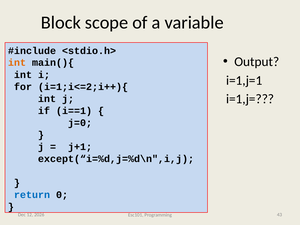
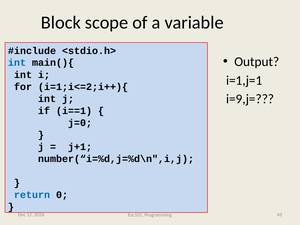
int at (17, 63) colour: orange -> blue
i=1,j=: i=1,j= -> i=9,j=
except(“i=%d,j=%d\n",i,j: except(“i=%d,j=%d\n",i,j -> number(“i=%d,j=%d\n",i,j
